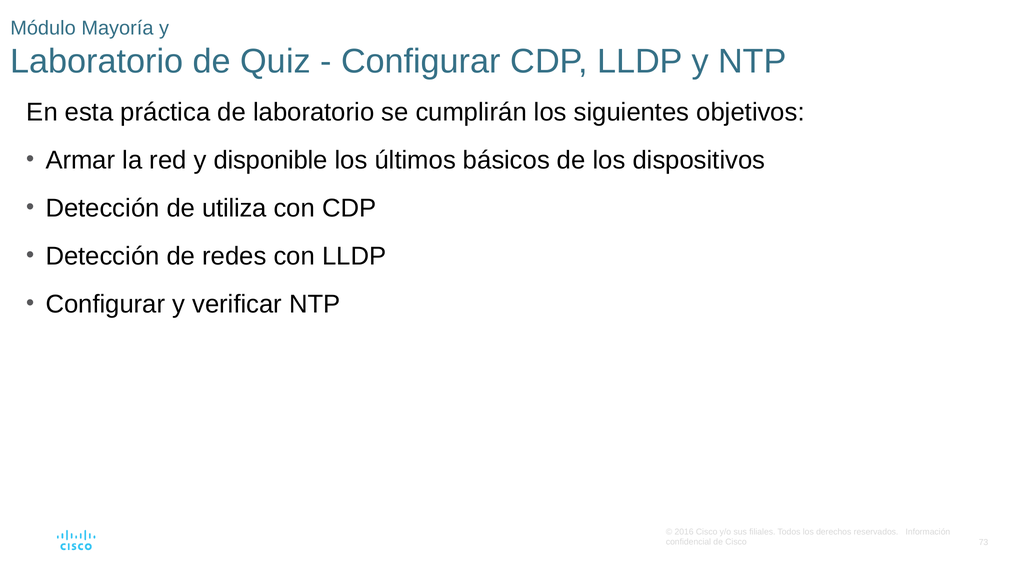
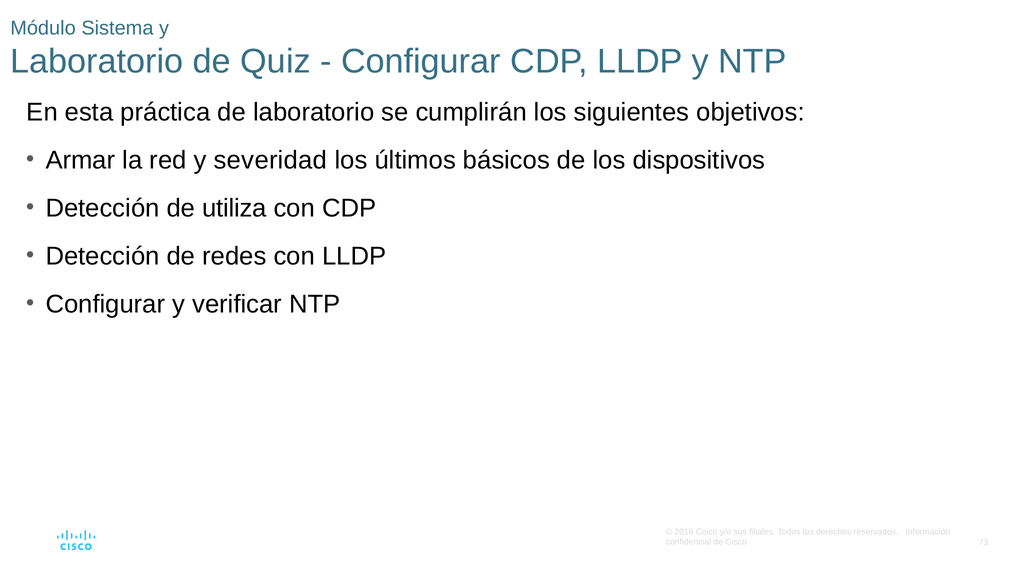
Mayoría: Mayoría -> Sistema
disponible: disponible -> severidad
